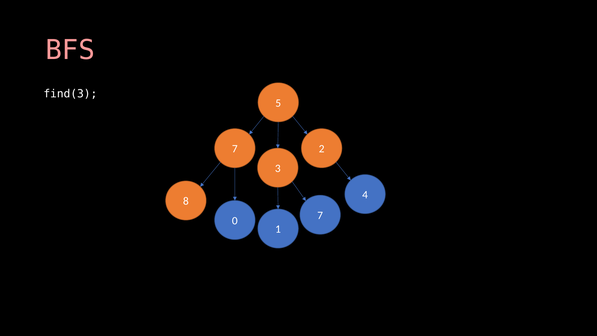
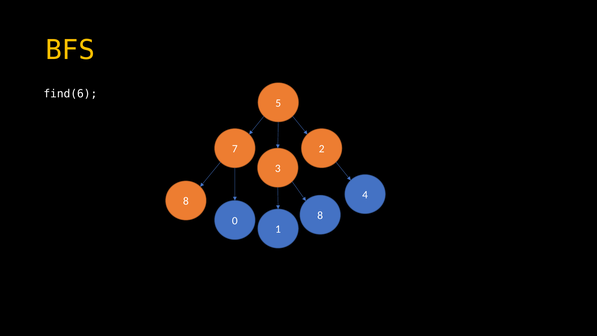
BFS colour: pink -> yellow
find(3: find(3 -> find(6
0 7: 7 -> 8
